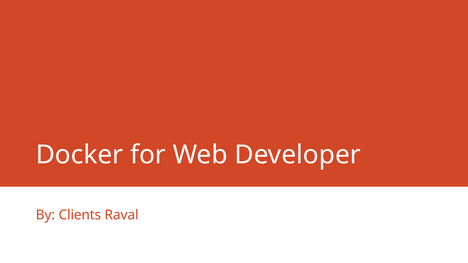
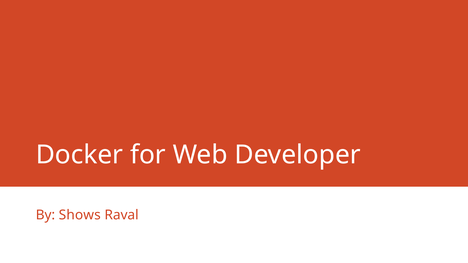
Clients: Clients -> Shows
